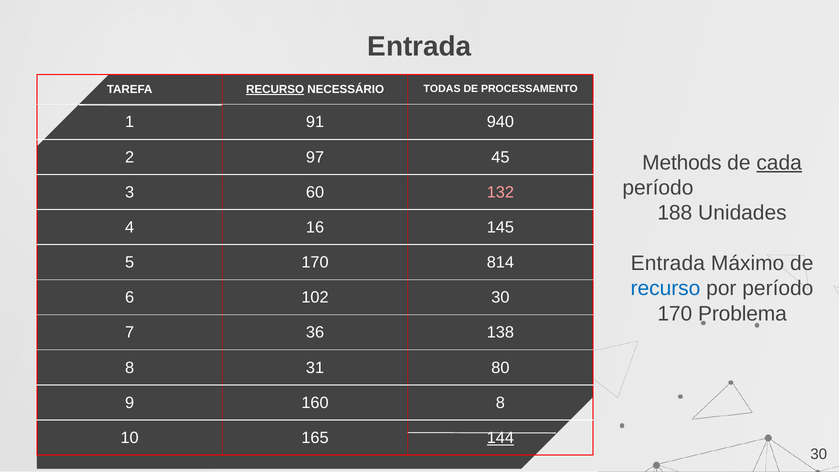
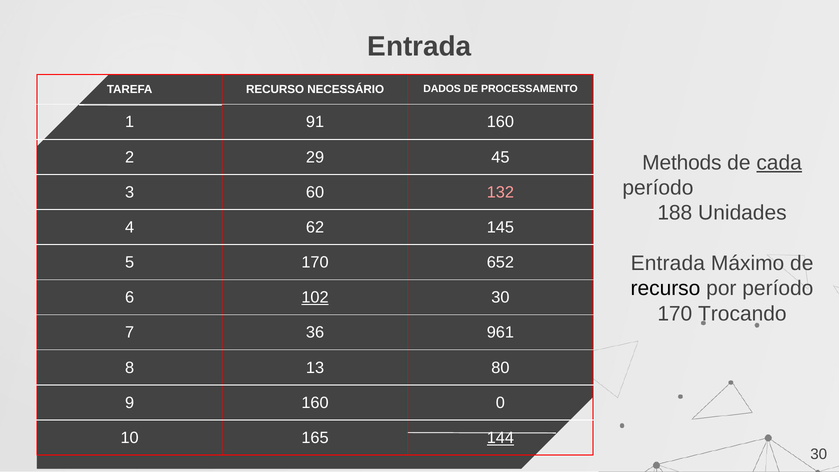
RECURSO at (275, 90) underline: present -> none
TODAS: TODAS -> DADOS
91 940: 940 -> 160
97: 97 -> 29
16: 16 -> 62
814: 814 -> 652
recurso at (665, 289) colour: blue -> black
102 underline: none -> present
Problema: Problema -> Trocando
138: 138 -> 961
31: 31 -> 13
160 8: 8 -> 0
